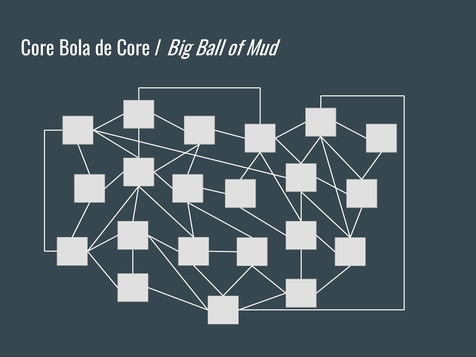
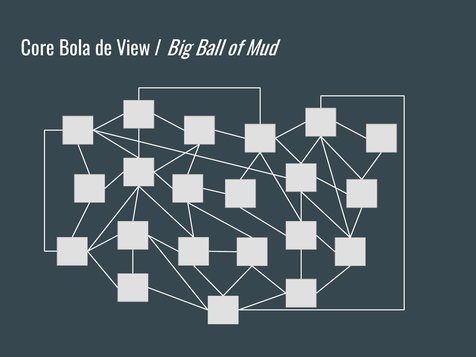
de Core: Core -> View
